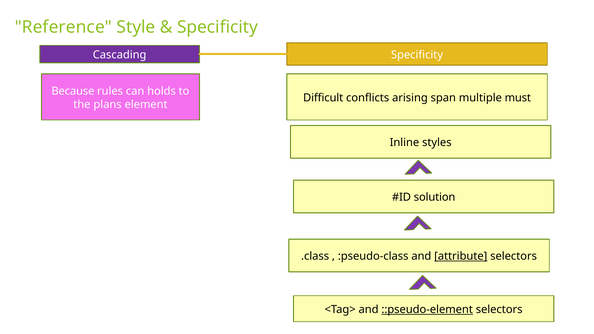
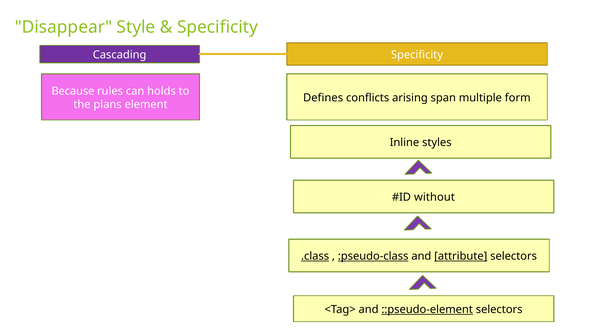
Reference: Reference -> Disappear
Difficult: Difficult -> Defines
must: must -> form
solution: solution -> without
.class underline: none -> present
:pseudo-class underline: none -> present
